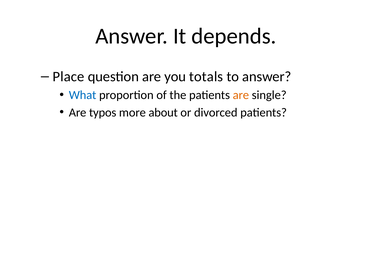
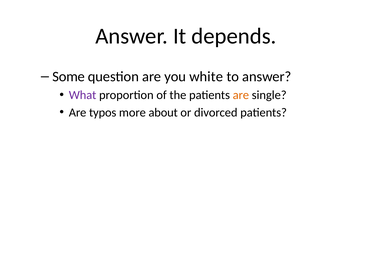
Place: Place -> Some
totals: totals -> white
What colour: blue -> purple
